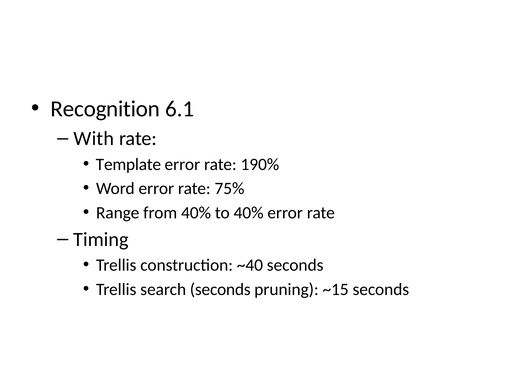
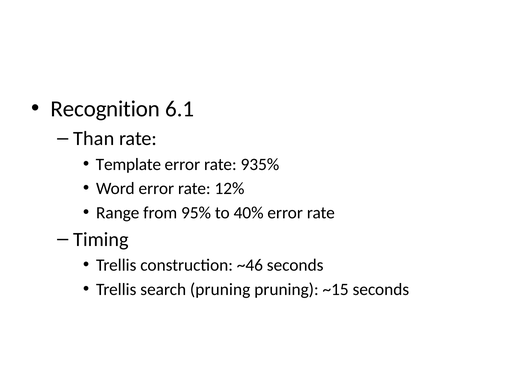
With: With -> Than
190%: 190% -> 935%
75%: 75% -> 12%
from 40%: 40% -> 95%
~40: ~40 -> ~46
search seconds: seconds -> pruning
